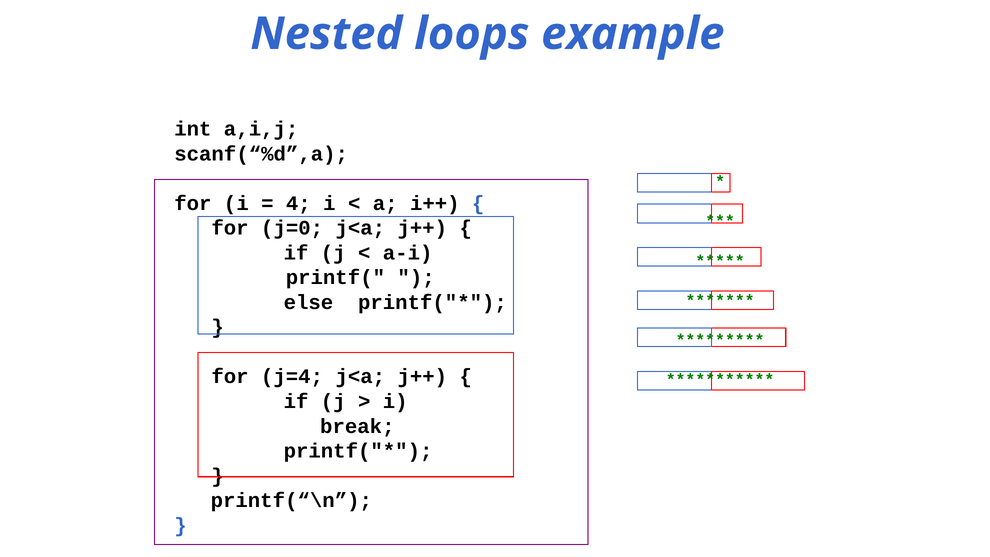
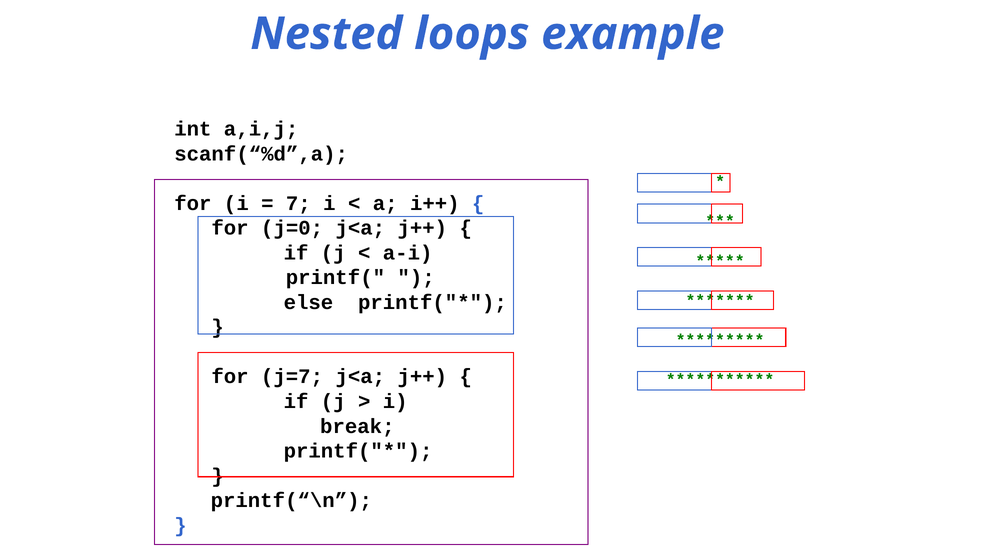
4: 4 -> 7
j=4: j=4 -> j=7
